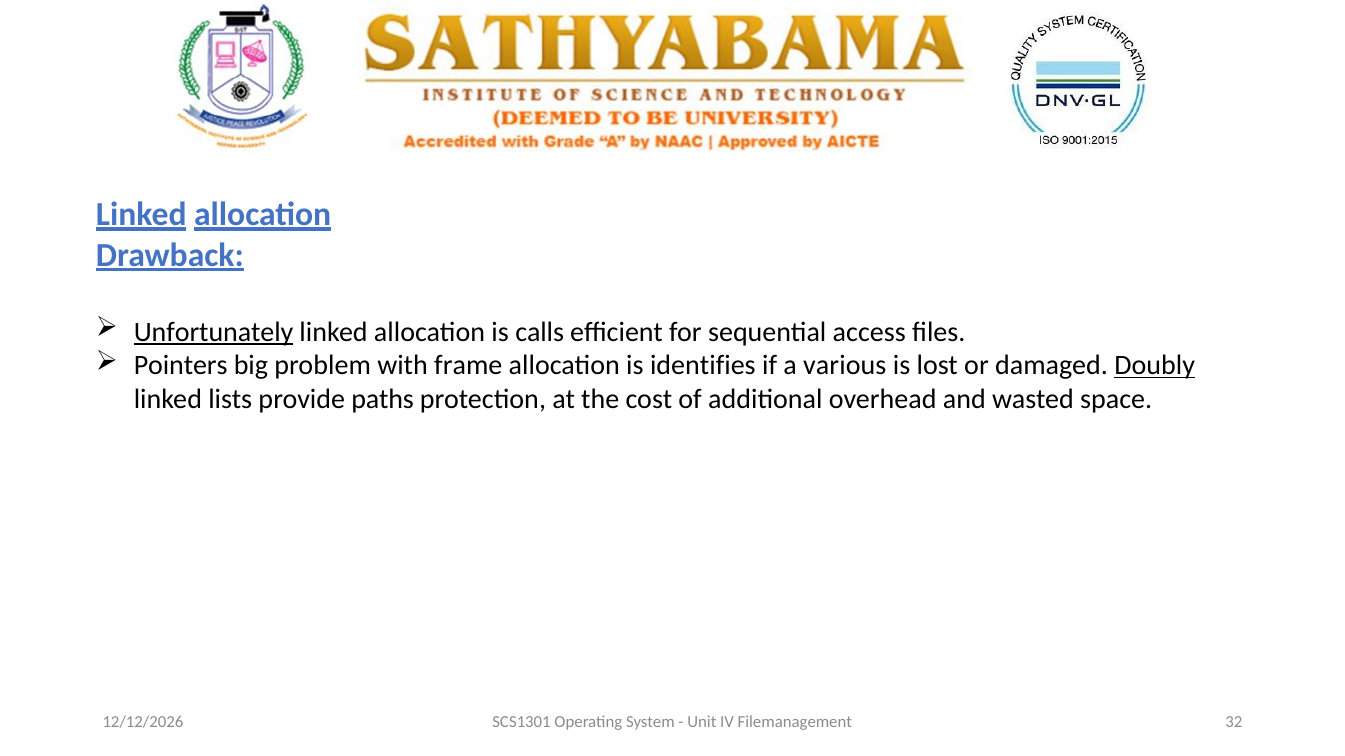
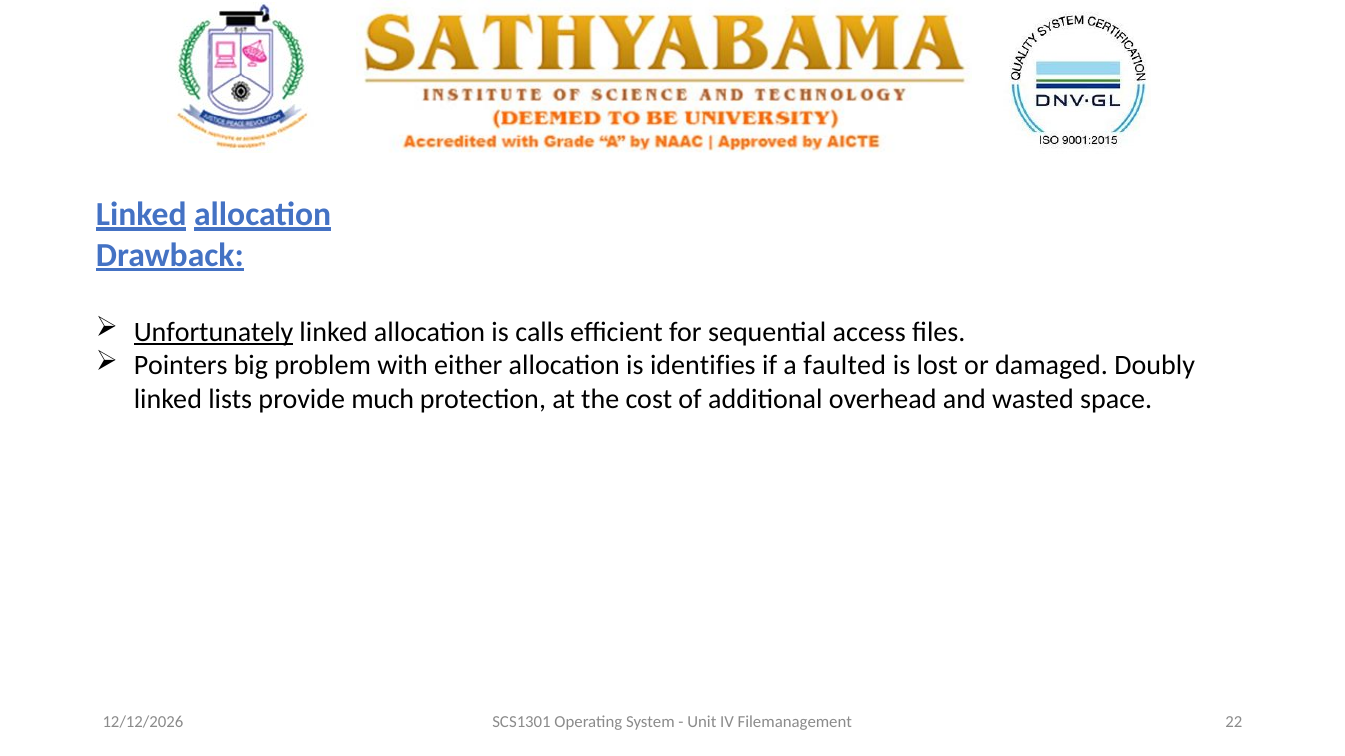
frame: frame -> either
various: various -> faulted
Doubly underline: present -> none
paths: paths -> much
32: 32 -> 22
